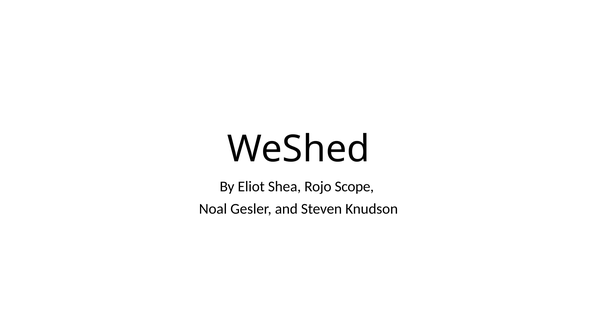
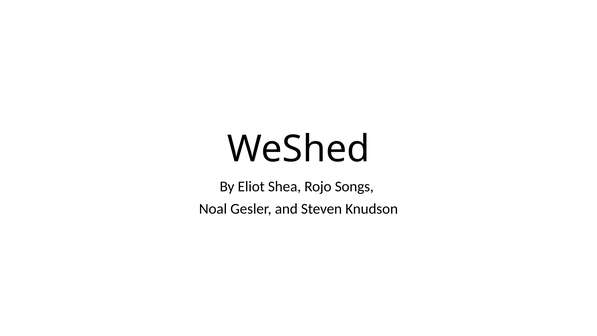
Scope: Scope -> Songs
